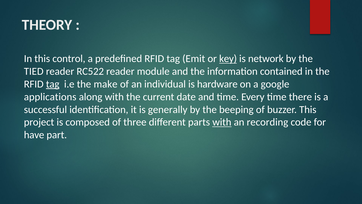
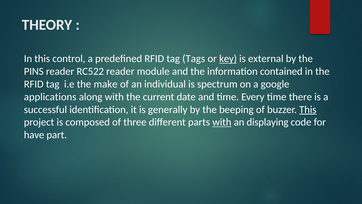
Emit: Emit -> Tags
network: network -> external
TIED: TIED -> PINS
tag at (53, 84) underline: present -> none
hardware: hardware -> spectrum
This at (308, 109) underline: none -> present
recording: recording -> displaying
